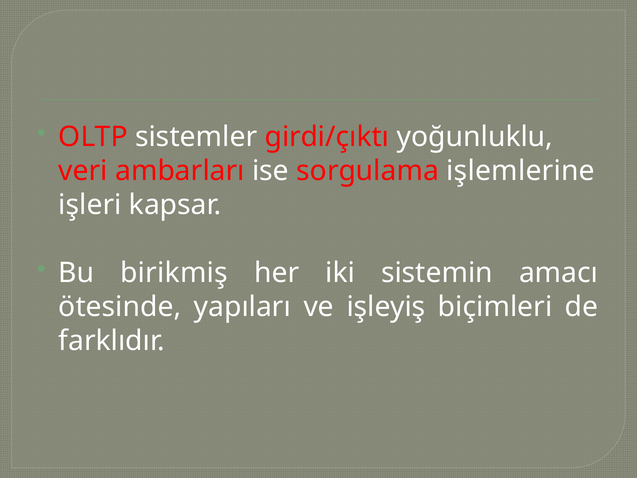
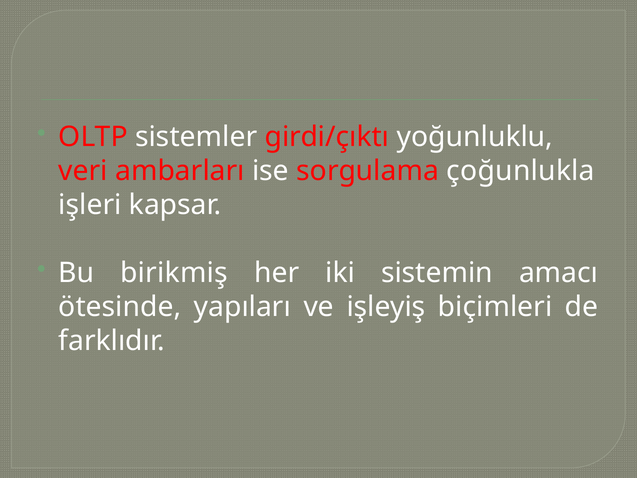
işlemlerine: işlemlerine -> çoğunlukla
